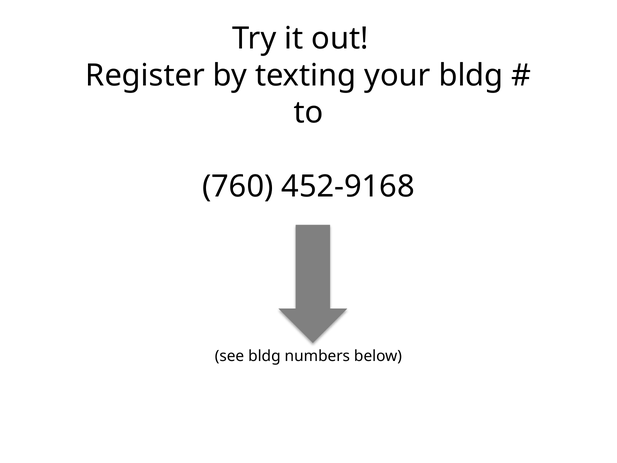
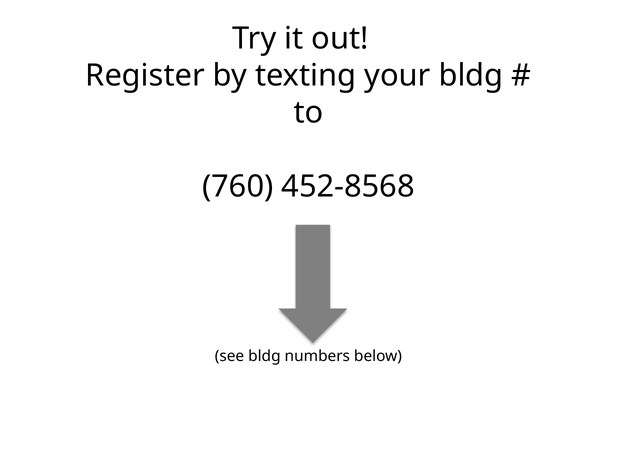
452-9168: 452-9168 -> 452-8568
